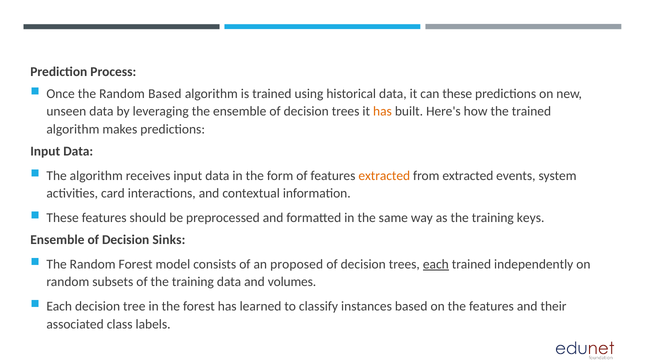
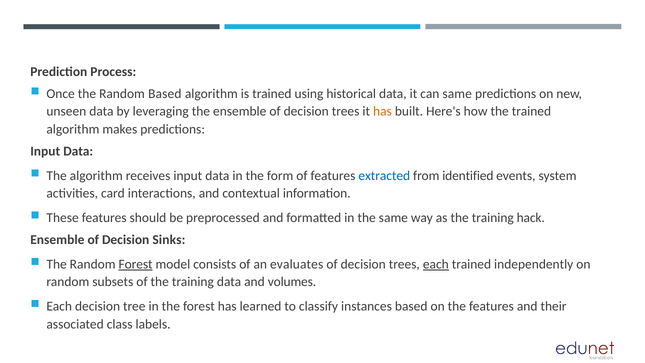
can these: these -> same
extracted at (384, 176) colour: orange -> blue
from extracted: extracted -> identified
keys: keys -> hack
Forest at (136, 264) underline: none -> present
proposed: proposed -> evaluates
